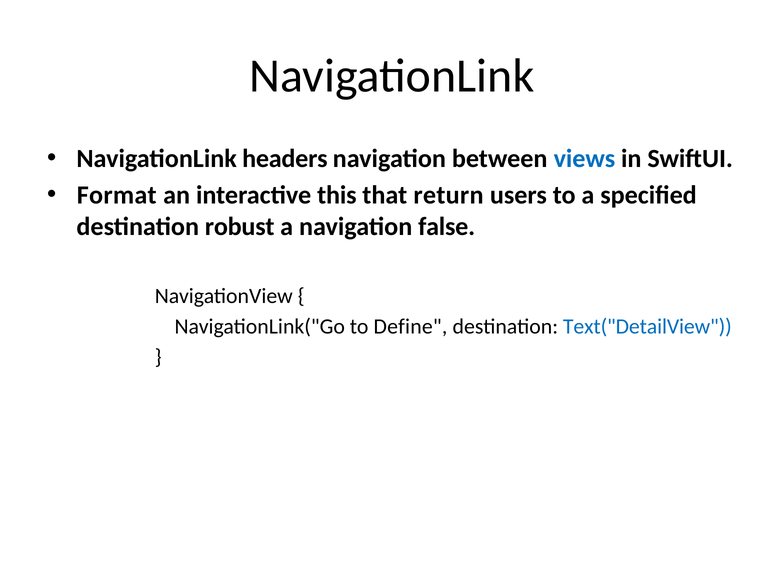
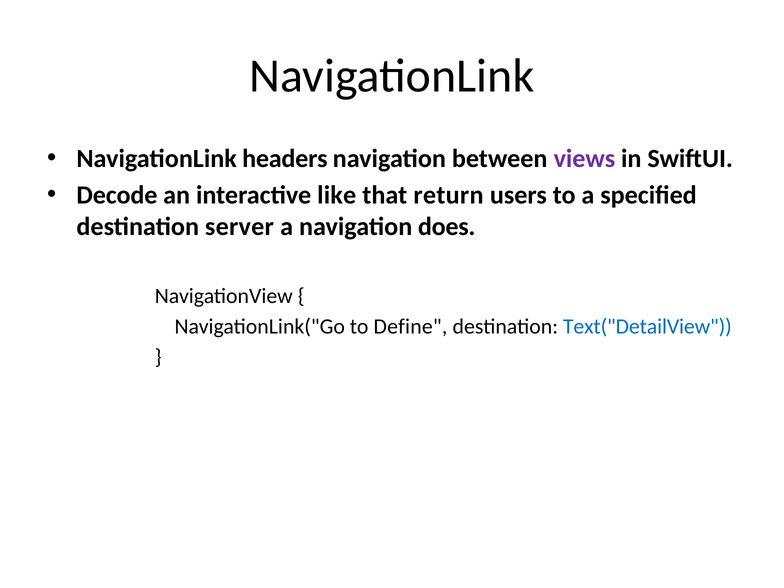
views colour: blue -> purple
Format: Format -> Decode
this: this -> like
robust: robust -> server
false: false -> does
